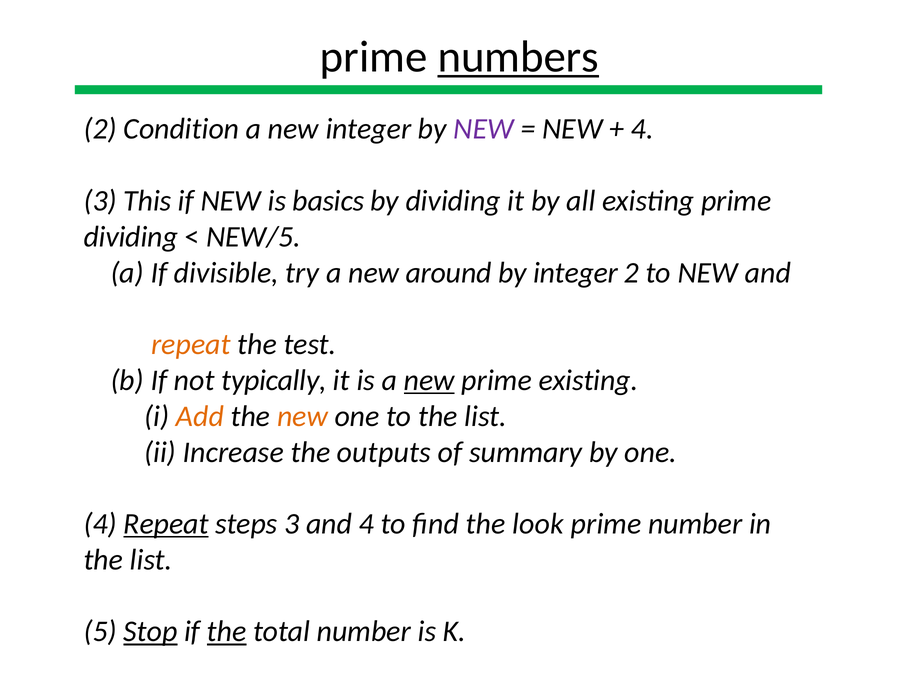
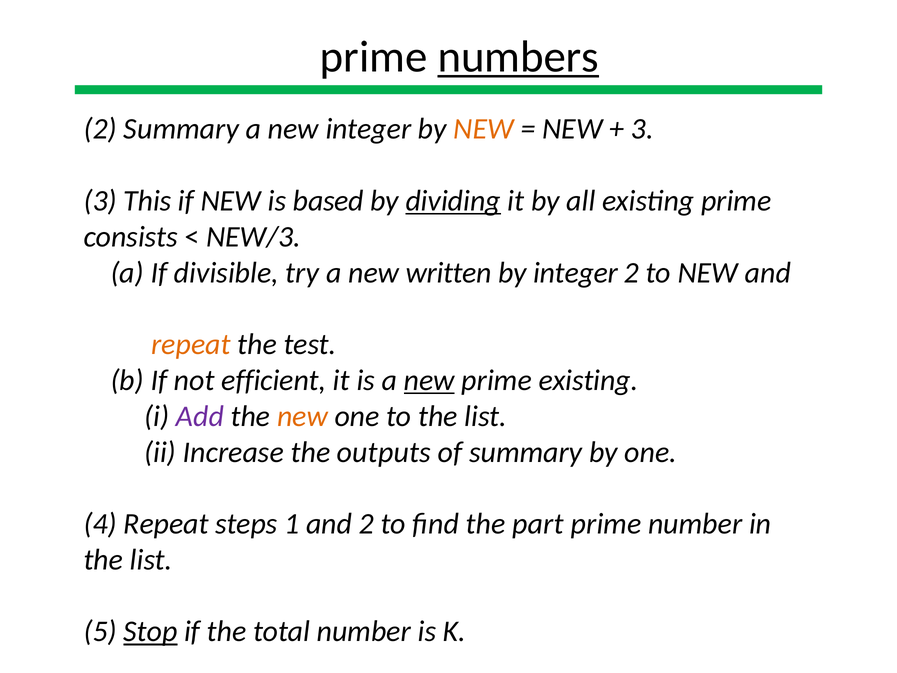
2 Condition: Condition -> Summary
NEW at (484, 129) colour: purple -> orange
4 at (642, 129): 4 -> 3
basics: basics -> based
dividing at (453, 201) underline: none -> present
dividing at (131, 237): dividing -> consists
NEW/5: NEW/5 -> NEW/3
around: around -> written
typically: typically -> efficient
Add colour: orange -> purple
Repeat at (166, 524) underline: present -> none
steps 3: 3 -> 1
and 4: 4 -> 2
look: look -> part
the at (227, 631) underline: present -> none
